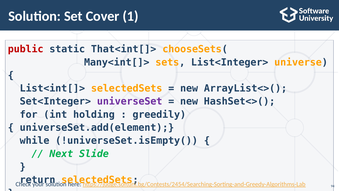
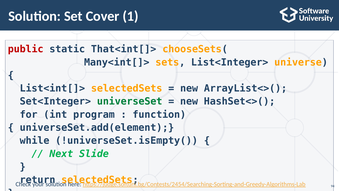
universeSet colour: purple -> green
holding: holding -> program
greedily: greedily -> function
